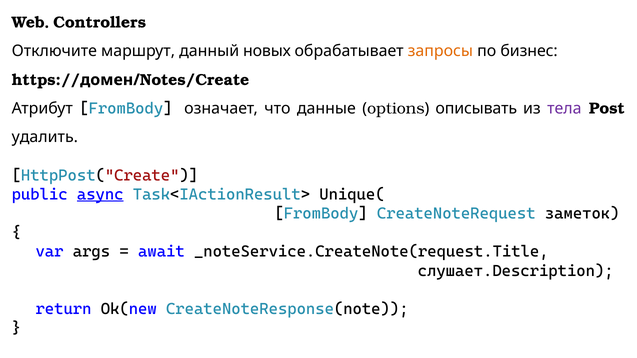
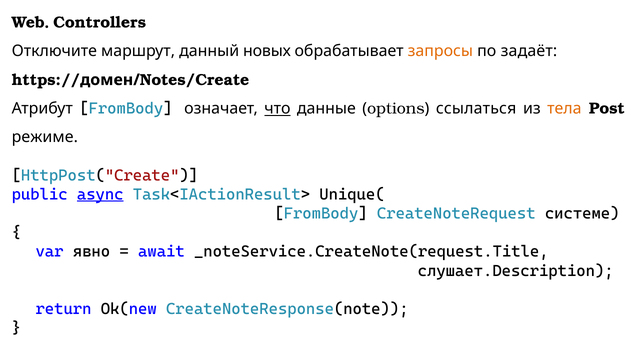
бизнес: бизнес -> задаёт
что underline: none -> present
описывать: описывать -> ссылаться
тела colour: purple -> orange
удалить: удалить -> режиме
заметок: заметок -> системе
args: args -> явно
